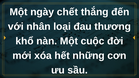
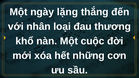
chết: chết -> lặng
